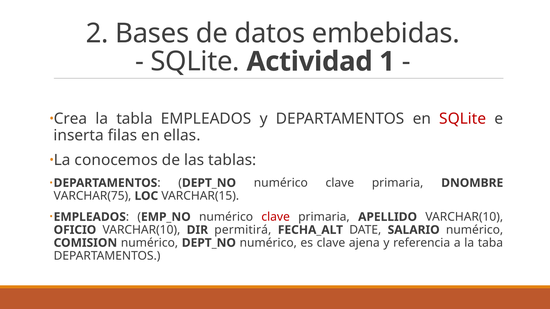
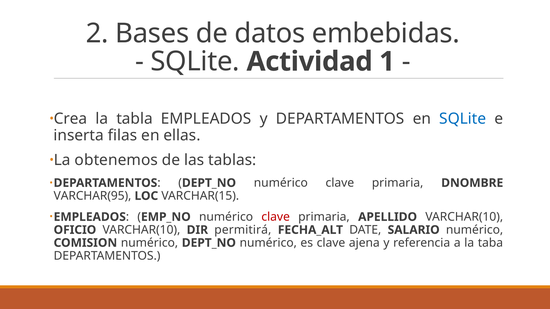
SQLite at (463, 119) colour: red -> blue
conocemos: conocemos -> obtenemos
VARCHAR(75: VARCHAR(75 -> VARCHAR(95
